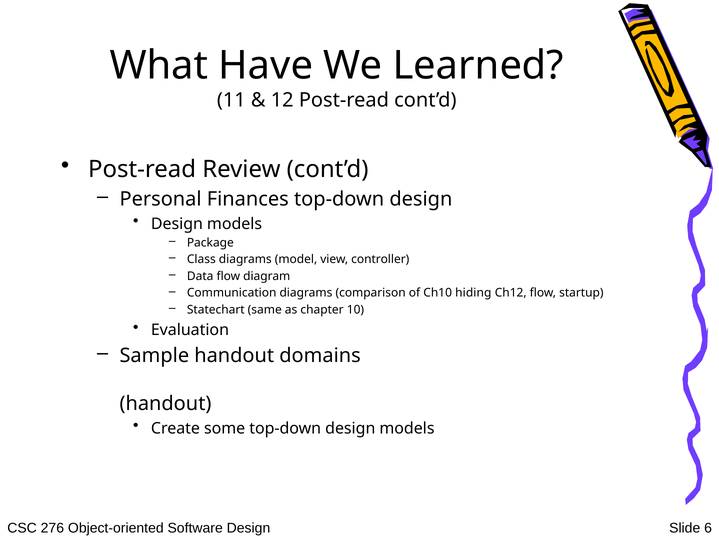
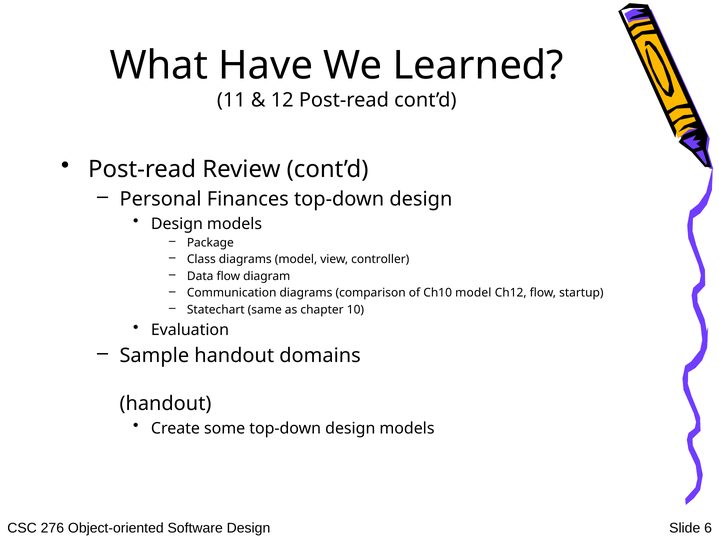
Ch10 hiding: hiding -> model
